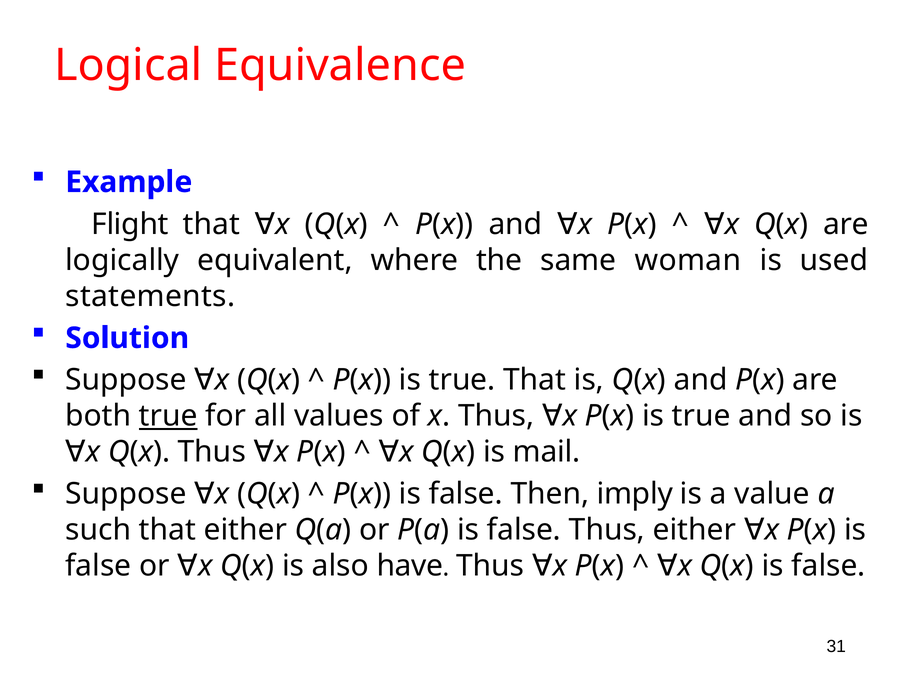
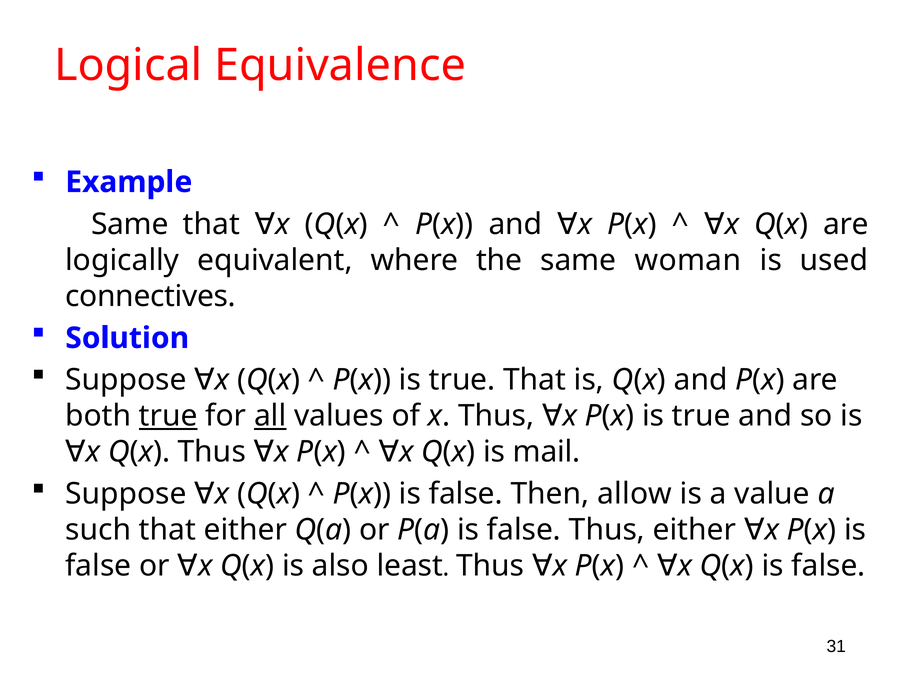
Flight at (130, 224): Flight -> Same
statements: statements -> connectives
all underline: none -> present
imply: imply -> allow
have: have -> least
